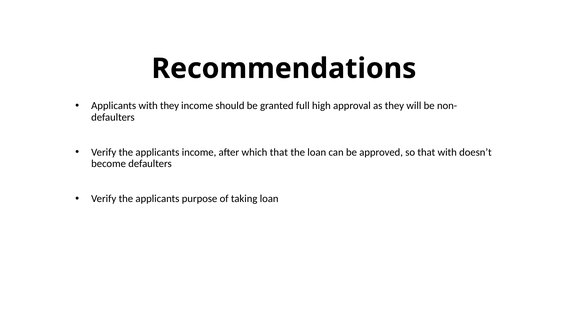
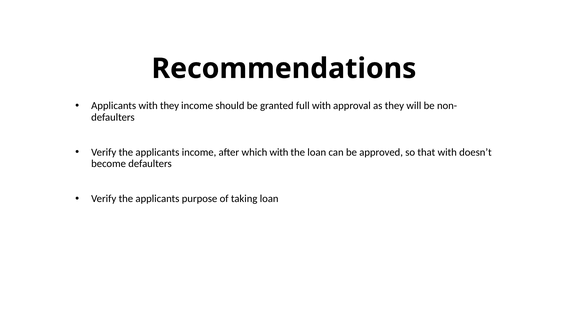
full high: high -> with
which that: that -> with
